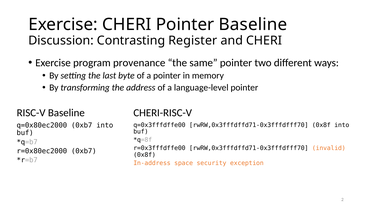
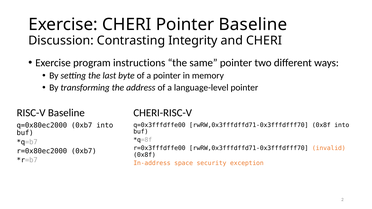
Register: Register -> Integrity
provenance: provenance -> instructions
